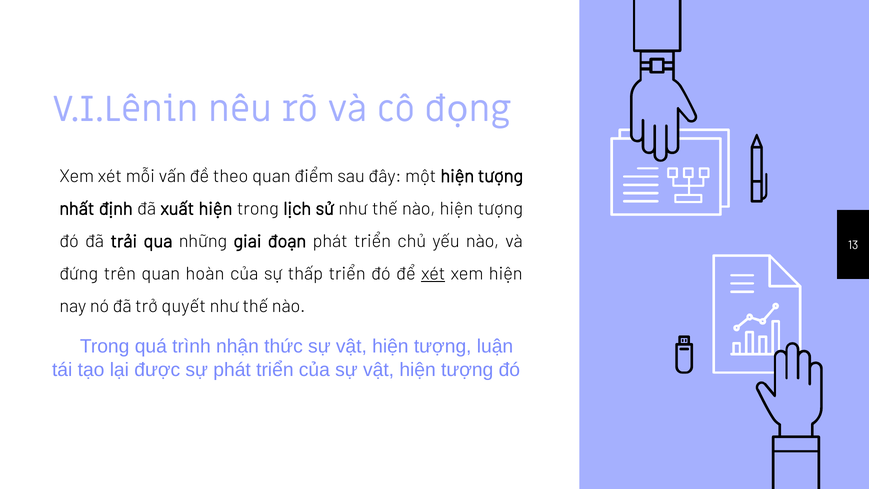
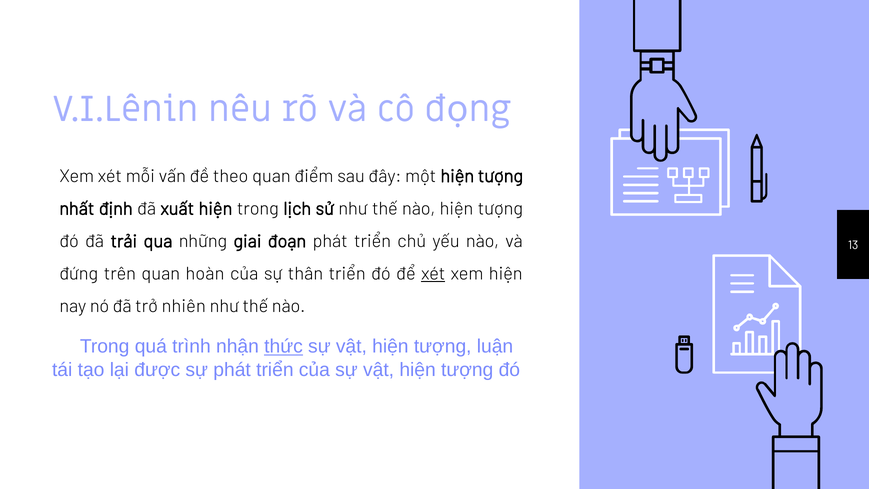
thấp: thấp -> thân
quyết: quyết -> nhiên
thức underline: none -> present
